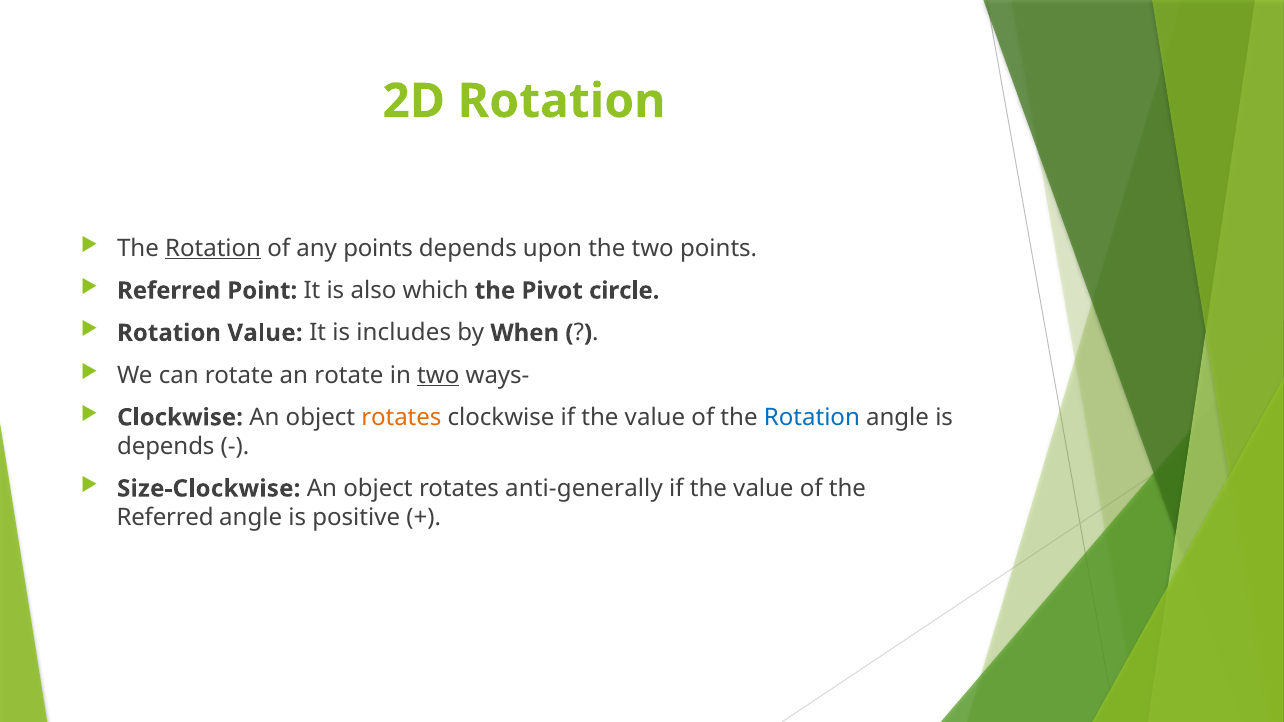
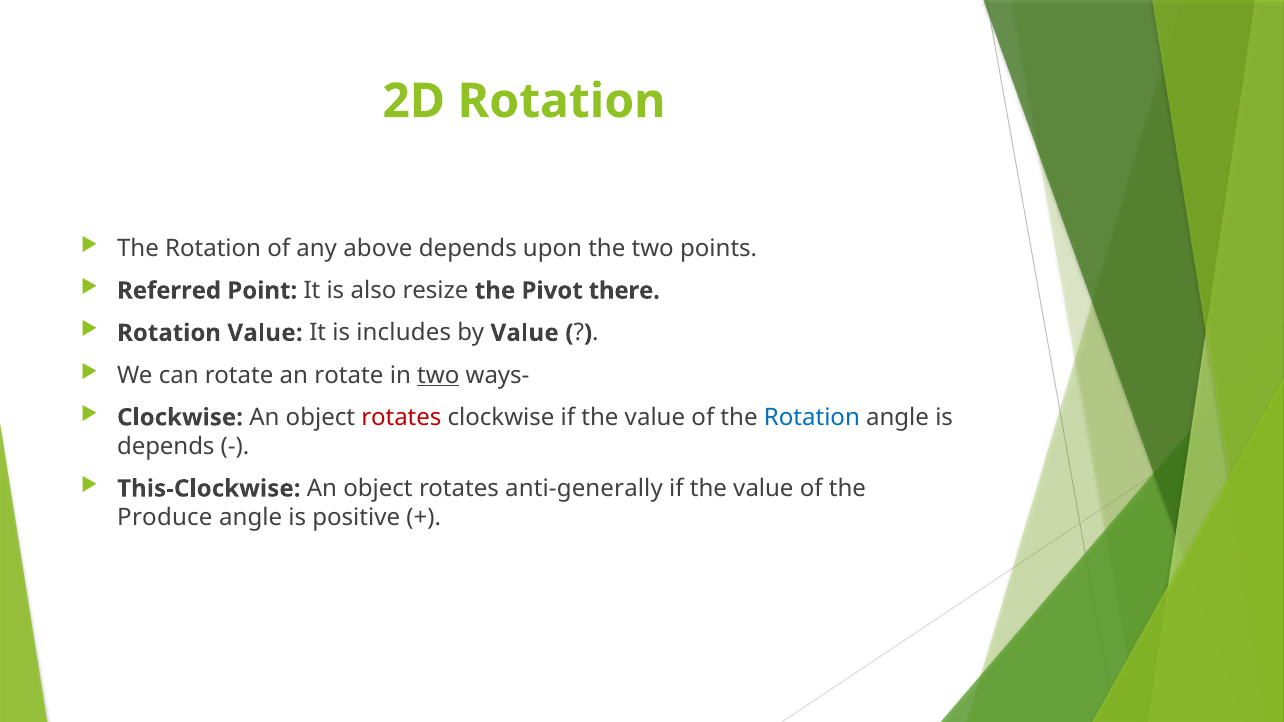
Rotation at (213, 248) underline: present -> none
any points: points -> above
which: which -> resize
circle: circle -> there
by When: When -> Value
rotates at (401, 418) colour: orange -> red
Size-Clockwise: Size-Clockwise -> This-Clockwise
Referred at (165, 518): Referred -> Produce
